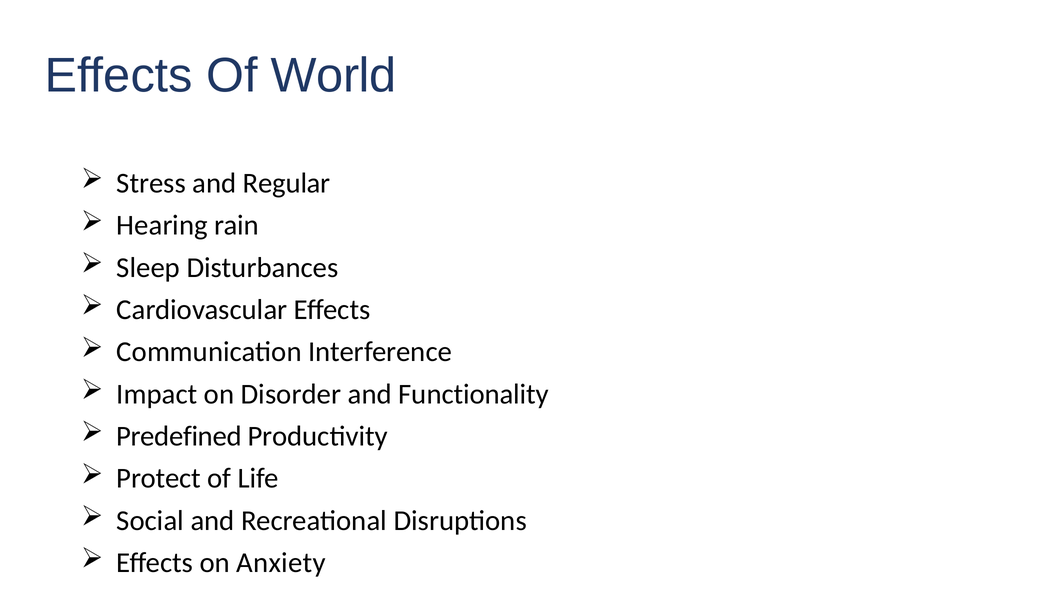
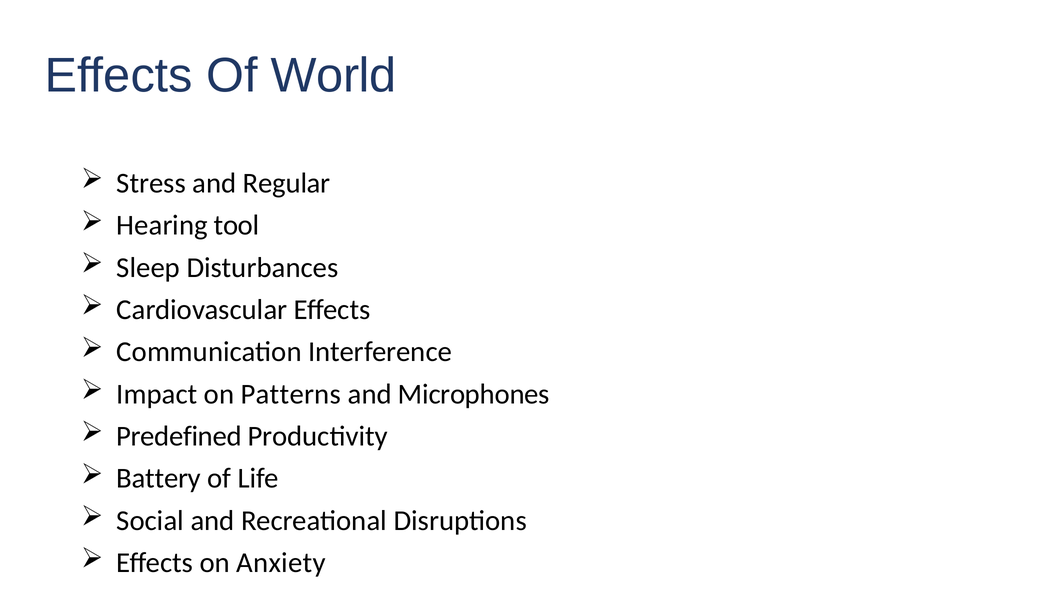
rain: rain -> tool
Disorder: Disorder -> Patterns
Functionality: Functionality -> Microphones
Protect: Protect -> Battery
